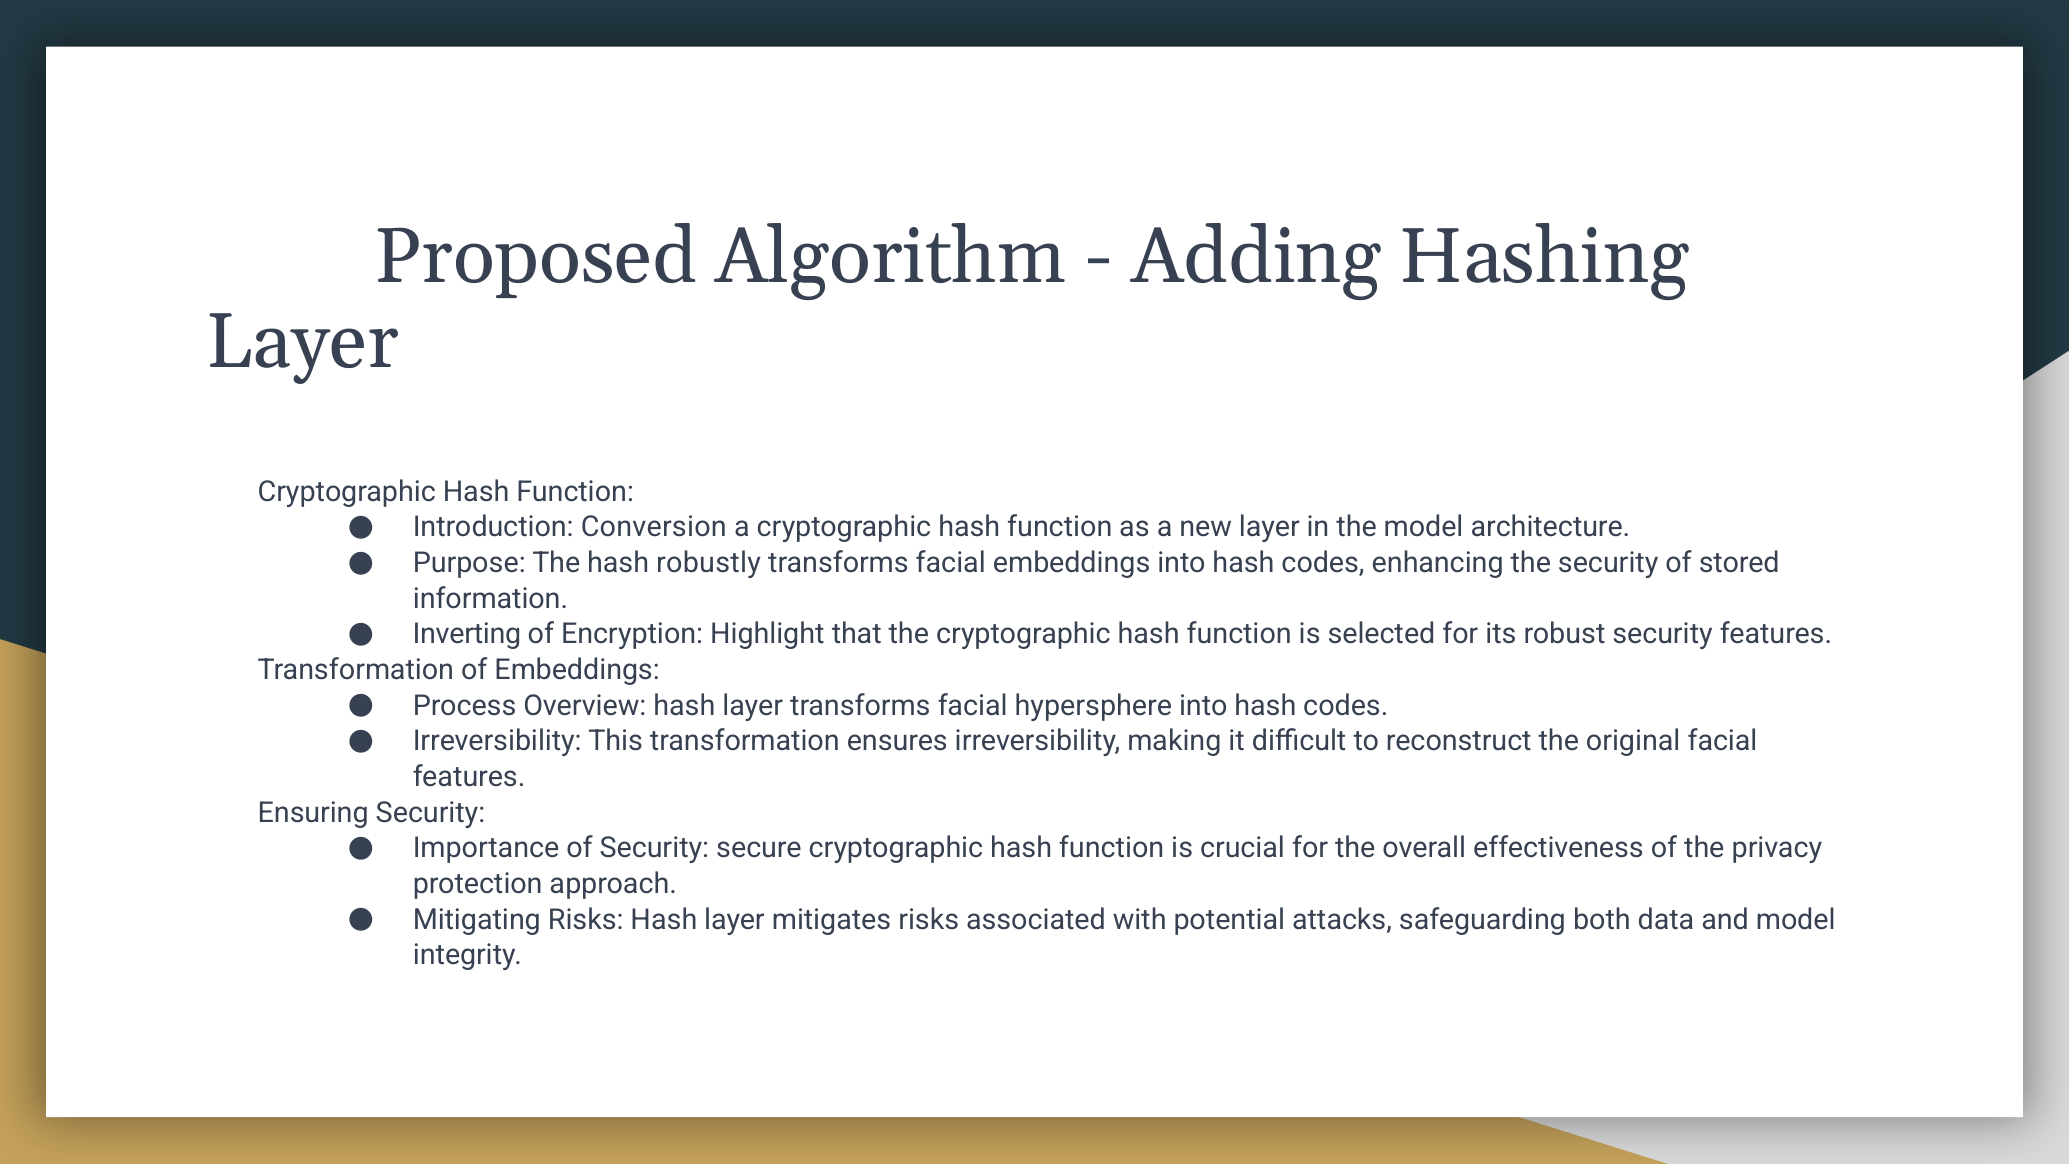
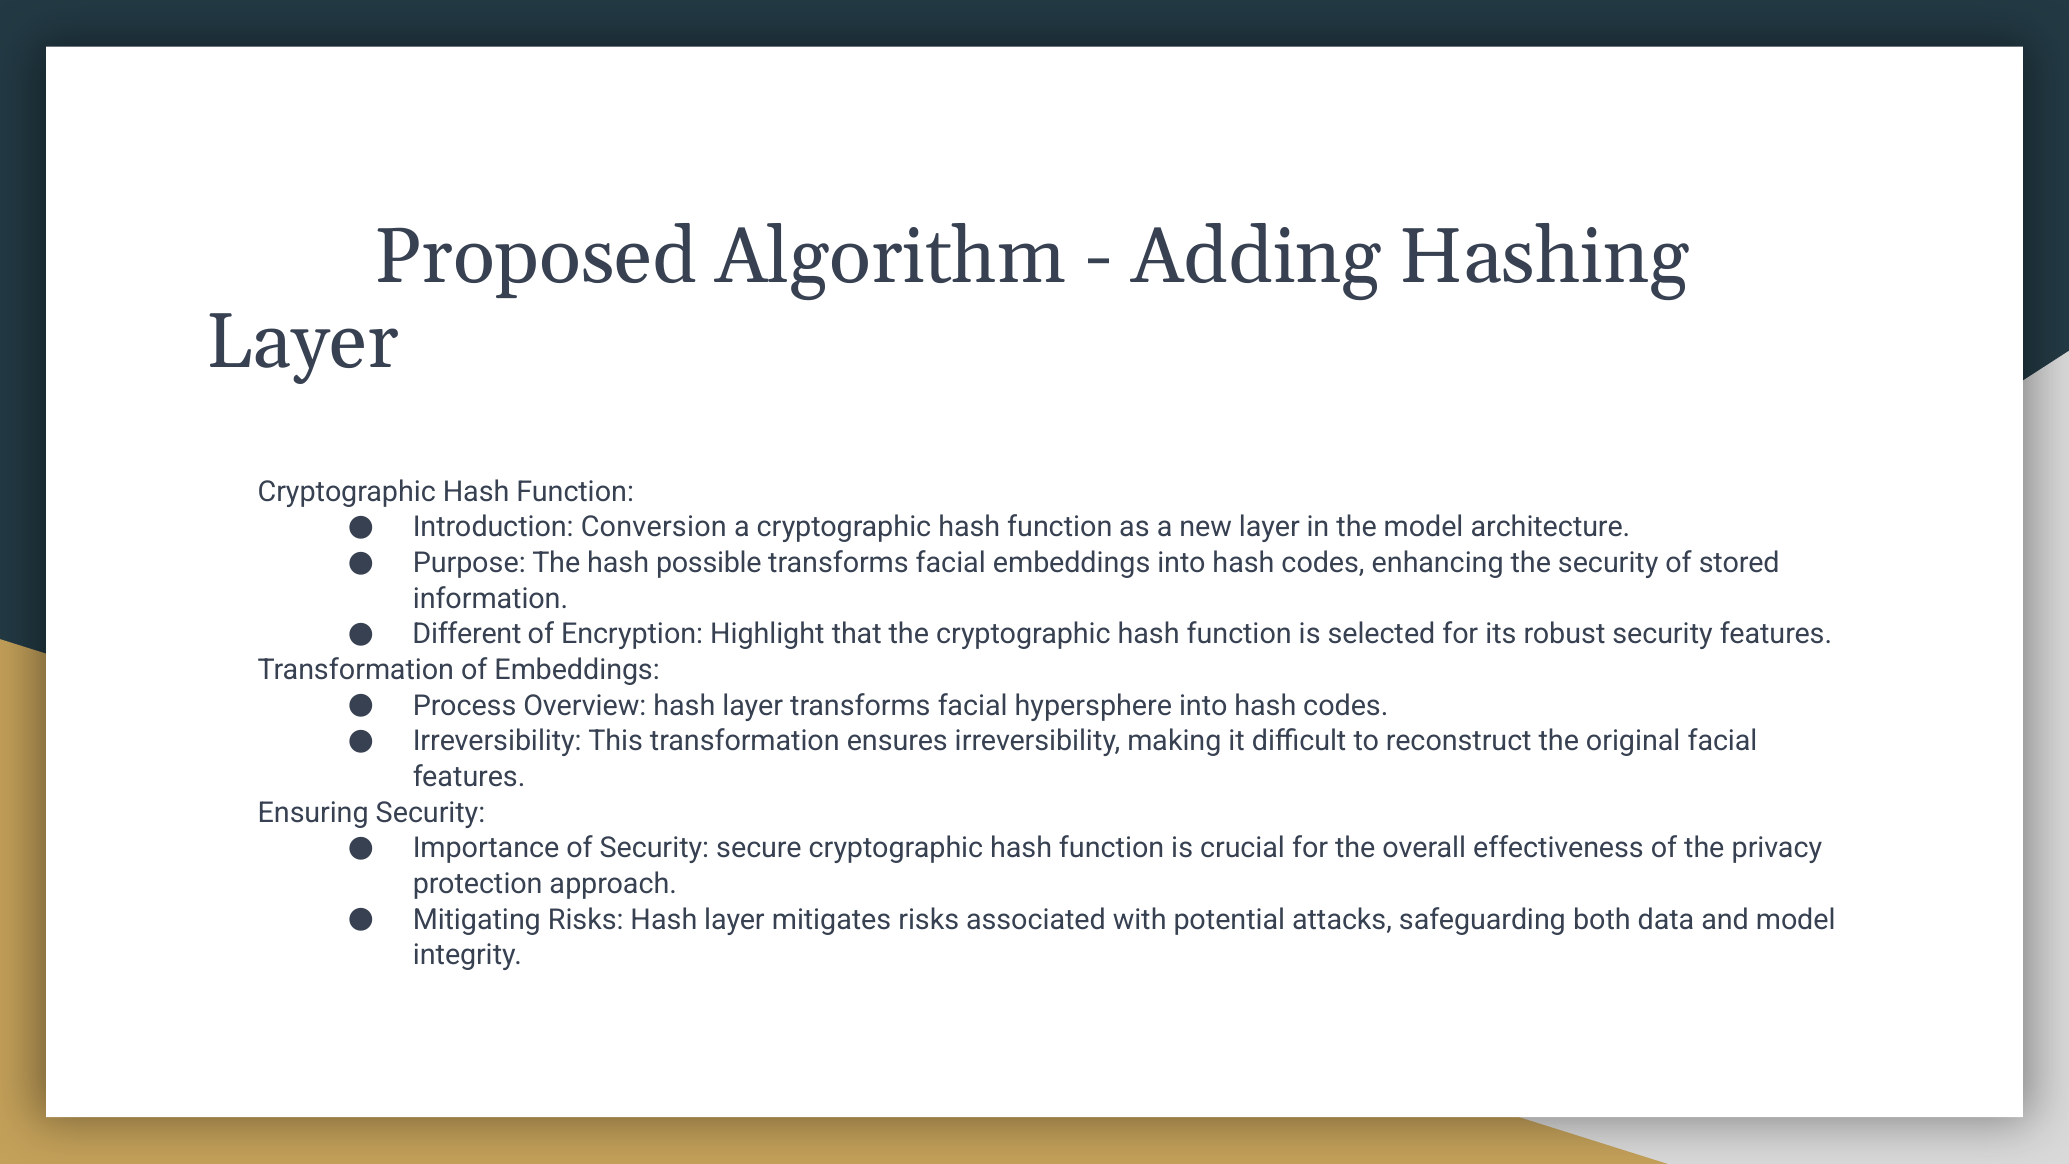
robustly: robustly -> possible
Inverting: Inverting -> Different
